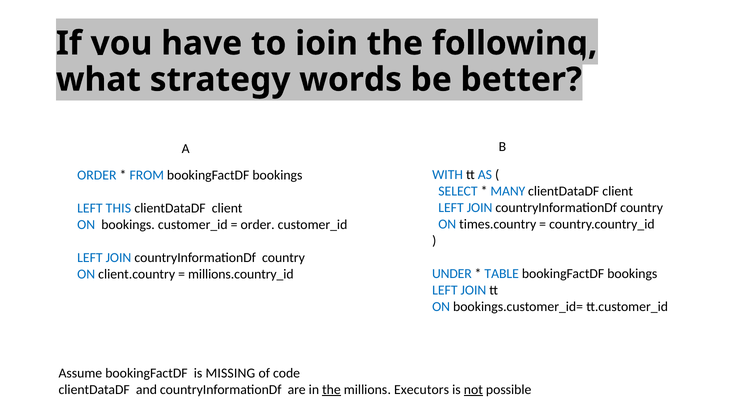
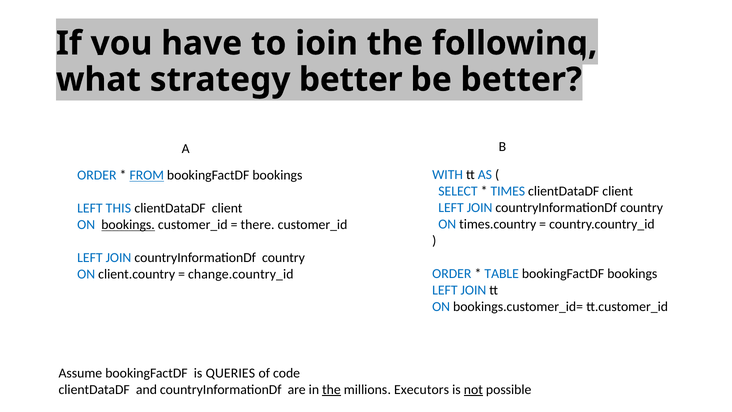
strategy words: words -> better
FROM underline: none -> present
MANY: MANY -> TIMES
bookings at (128, 225) underline: none -> present
order at (258, 225): order -> there
UNDER at (452, 274): UNDER -> ORDER
millions.country_id: millions.country_id -> change.country_id
MISSING: MISSING -> QUERIES
